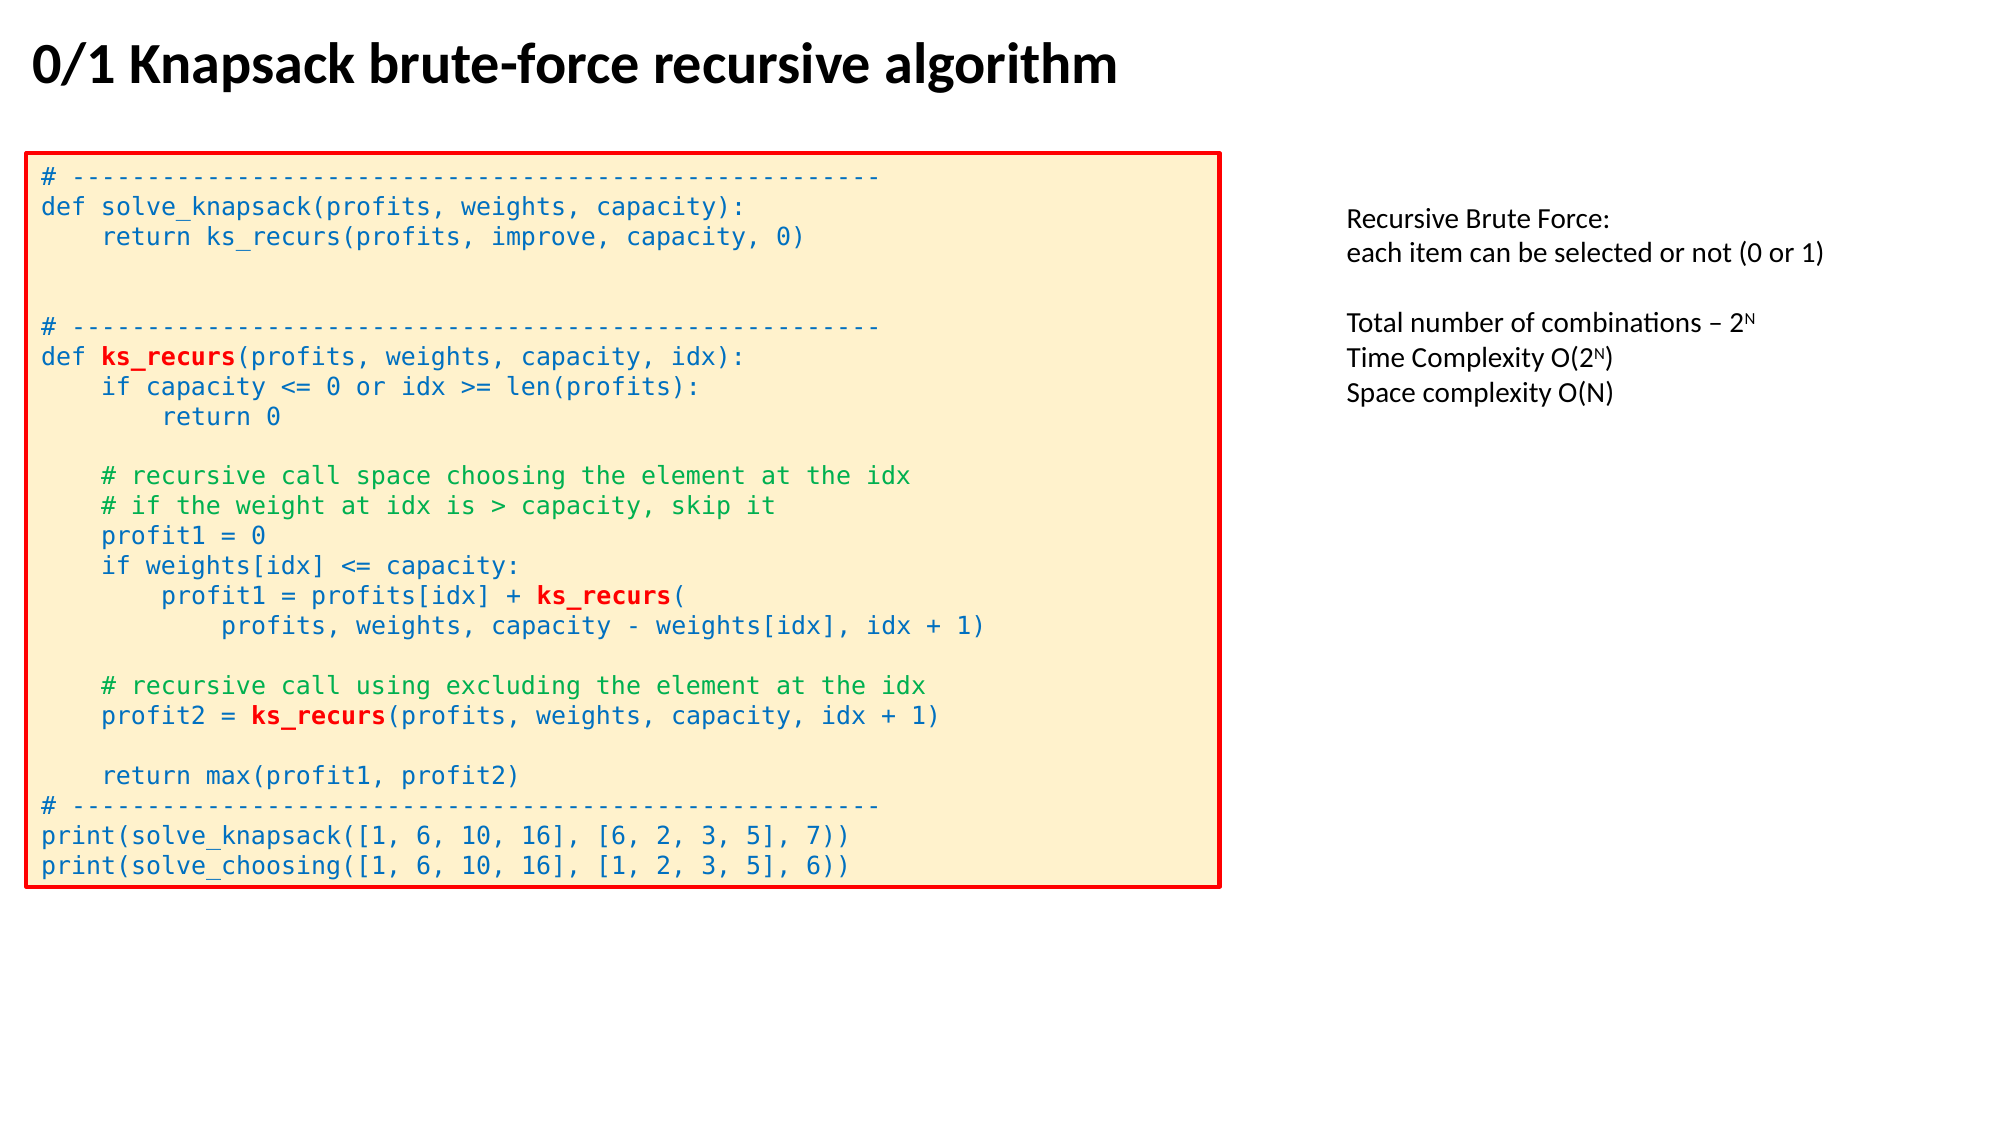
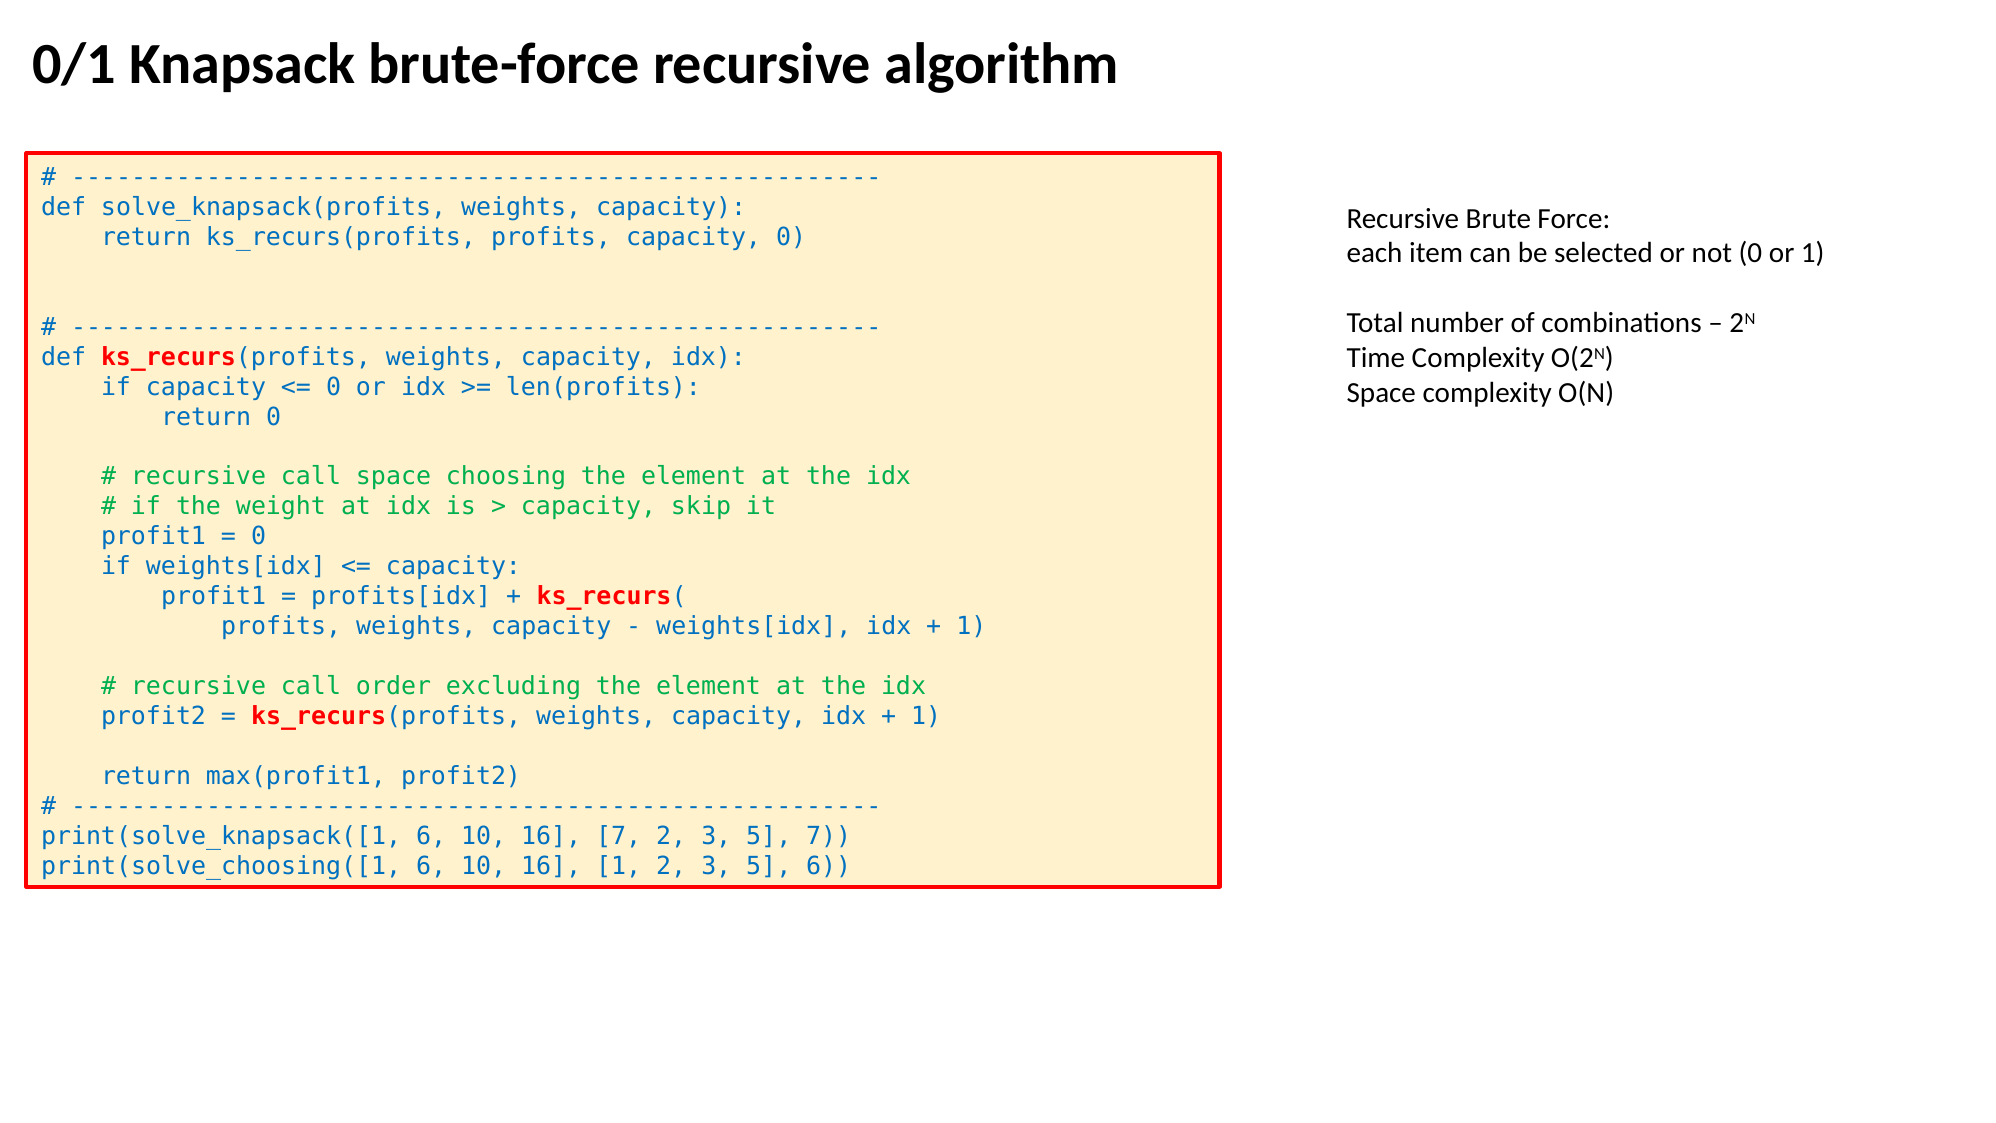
ks_recurs(profits improve: improve -> profits
using: using -> order
16 6: 6 -> 7
